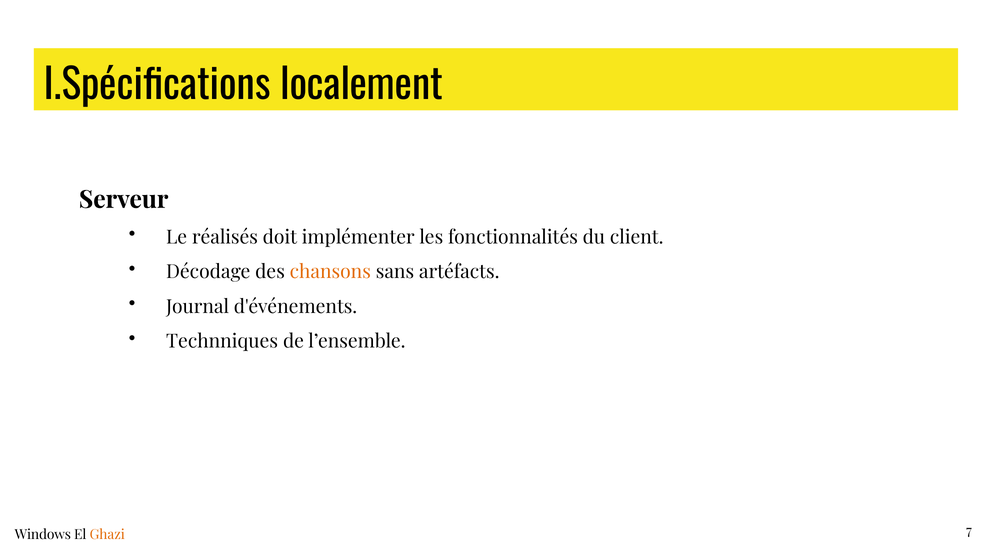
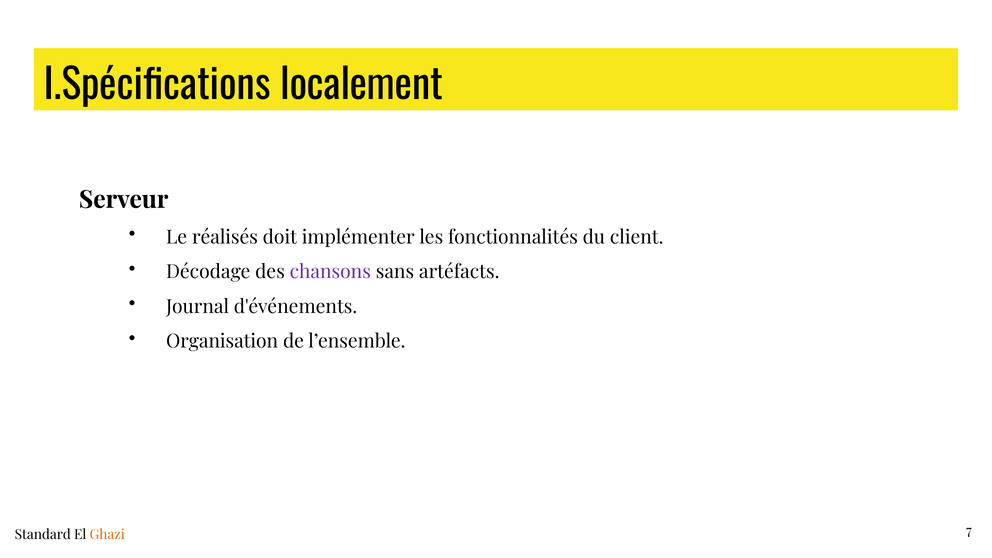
chansons colour: orange -> purple
Technniques: Technniques -> Organisation
Windows: Windows -> Standard
